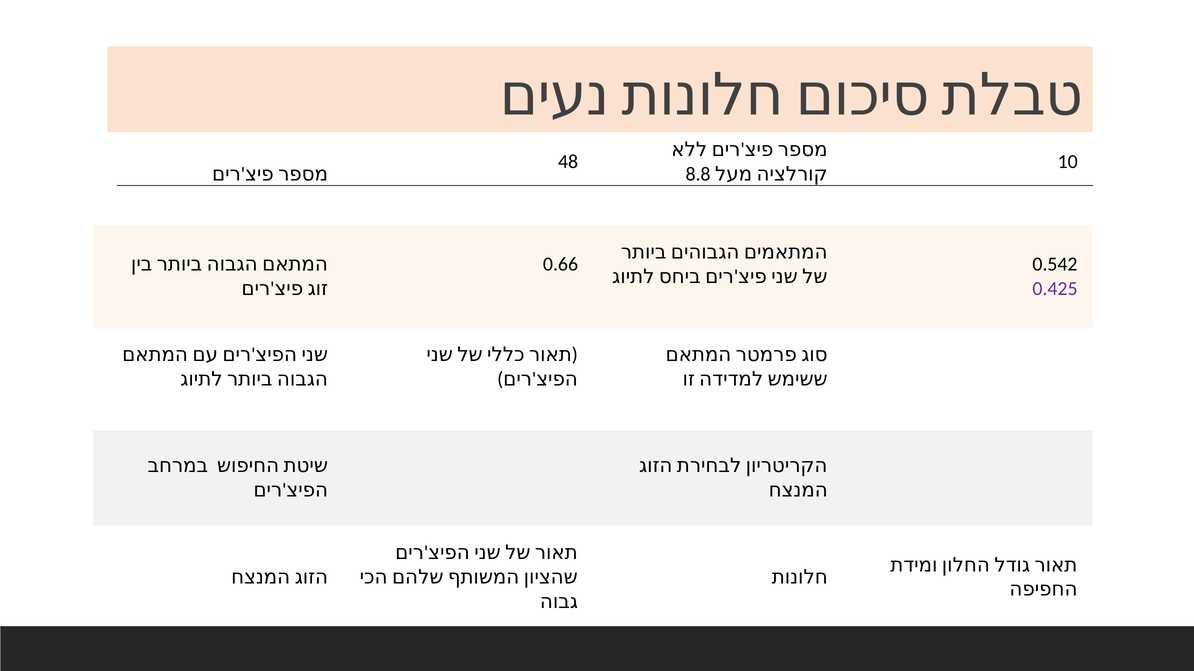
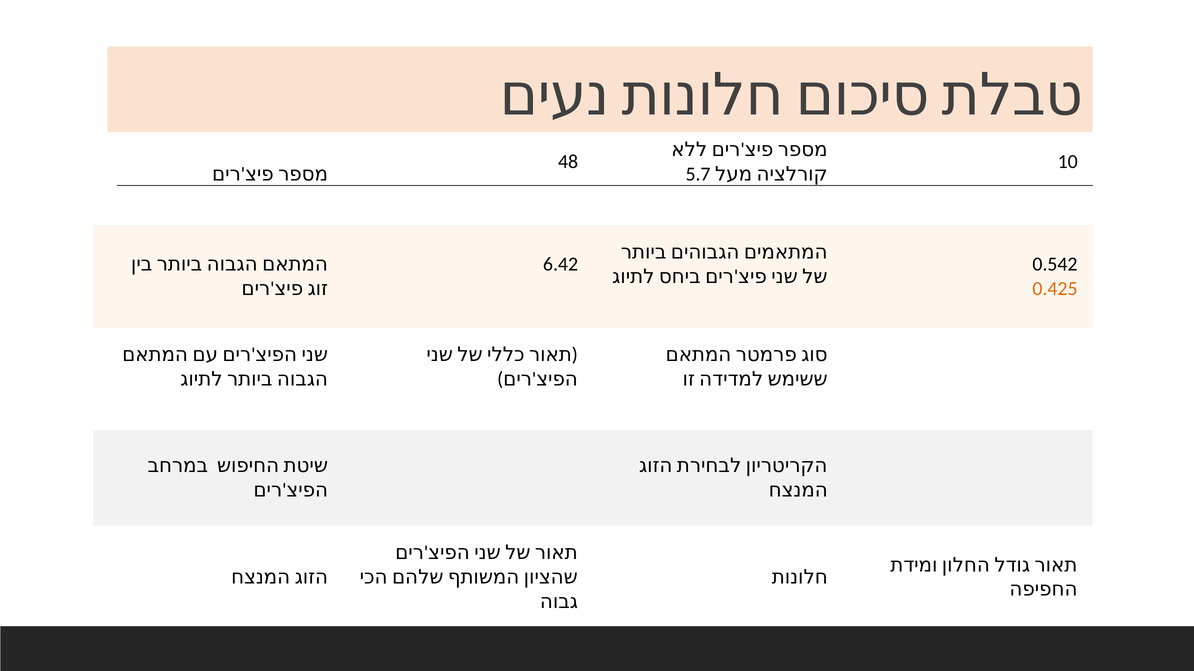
8.8: 8.8 -> 5.7
0.66: 0.66 -> 6.42
0.425 colour: purple -> orange
